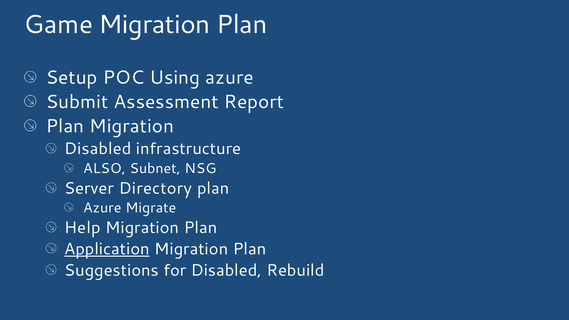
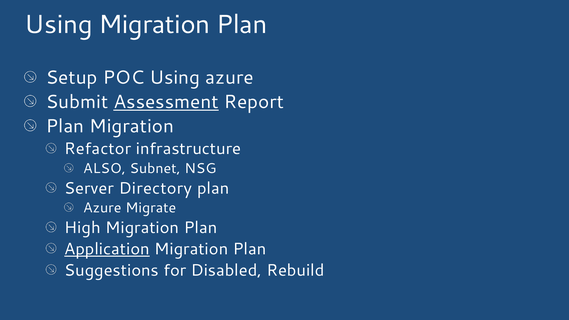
Game at (58, 25): Game -> Using
Assessment underline: none -> present
Disabled at (98, 149): Disabled -> Refactor
Help: Help -> High
